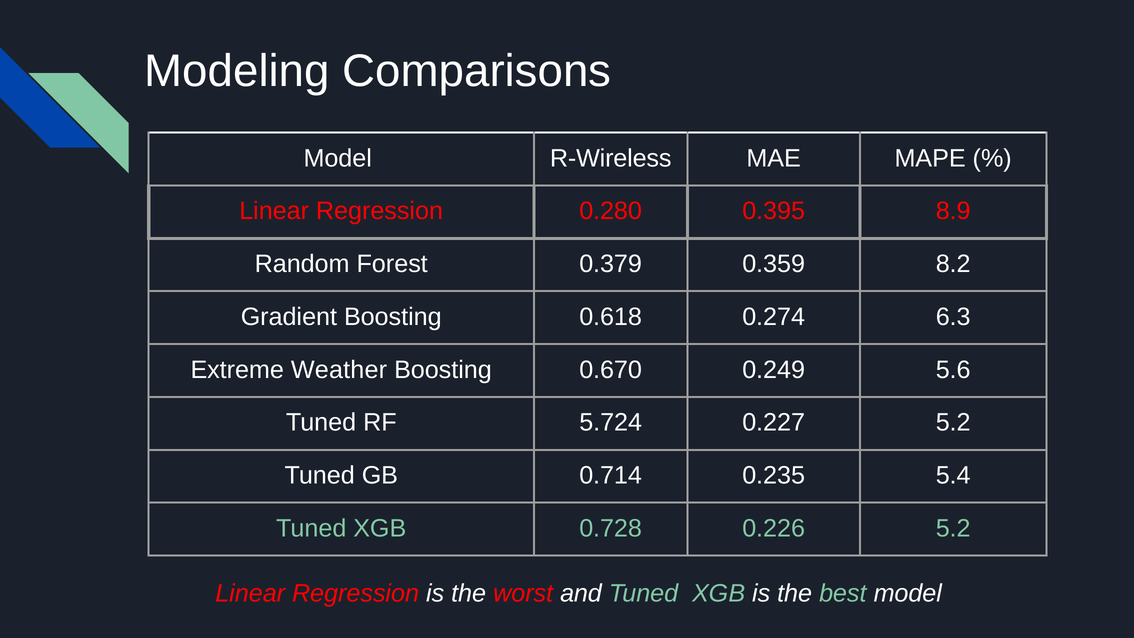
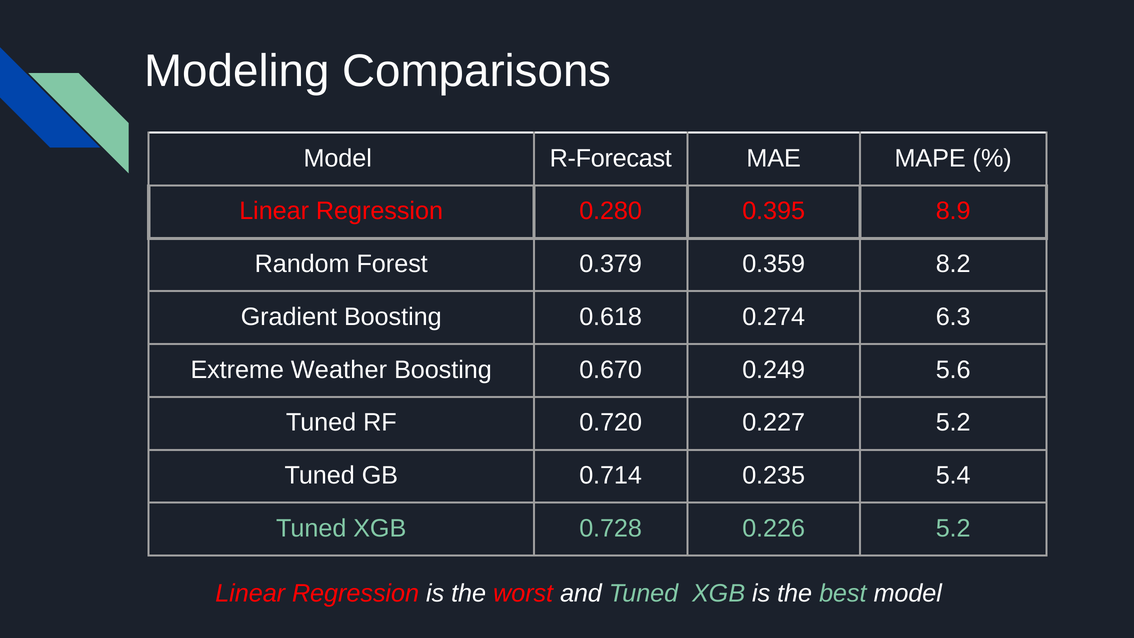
R-Wireless: R-Wireless -> R-Forecast
5.724: 5.724 -> 0.720
